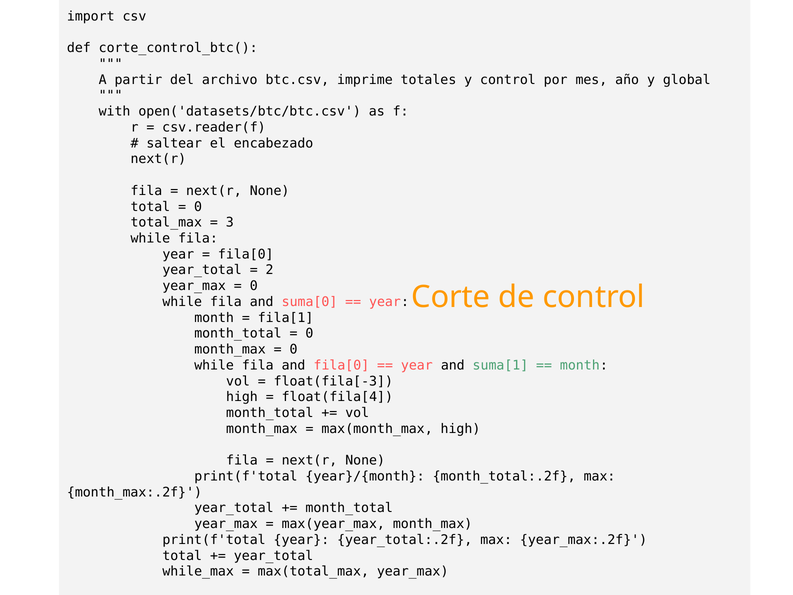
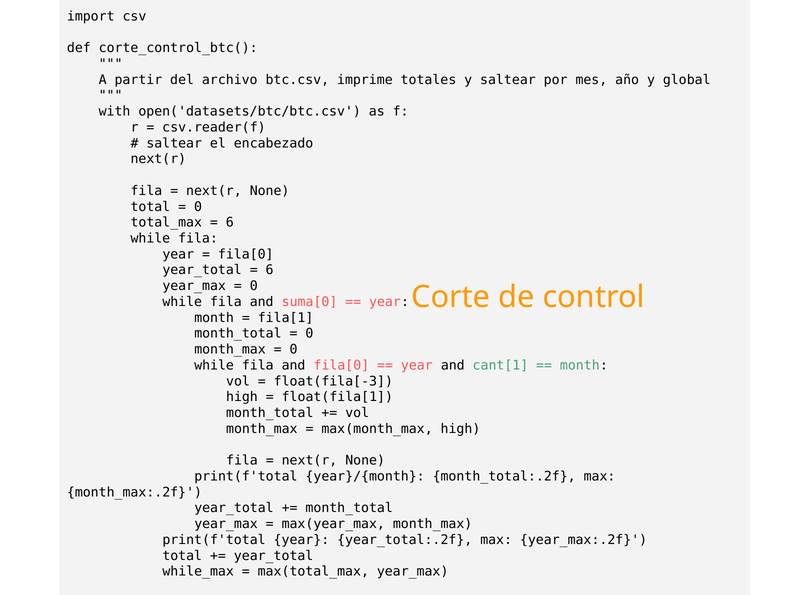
y control: control -> saltear
3 at (230, 222): 3 -> 6
2 at (270, 270): 2 -> 6
suma[1: suma[1 -> cant[1
float(fila[4: float(fila[4 -> float(fila[1
